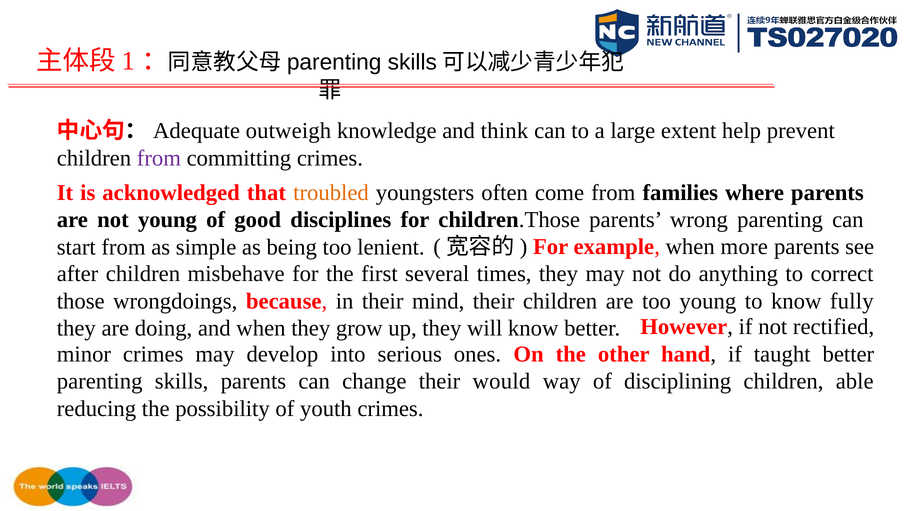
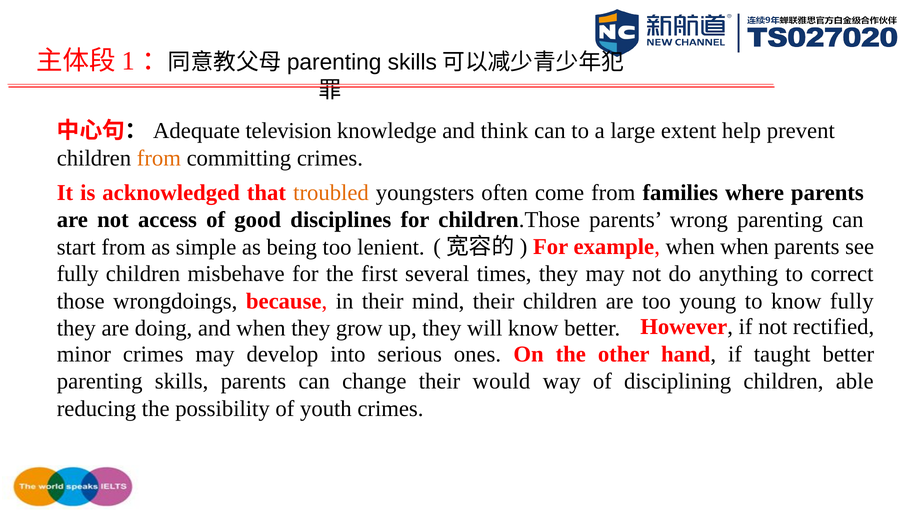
outweigh: outweigh -> television
from at (159, 158) colour: purple -> orange
not young: young -> access
when more: more -> when
after at (78, 274): after -> fully
